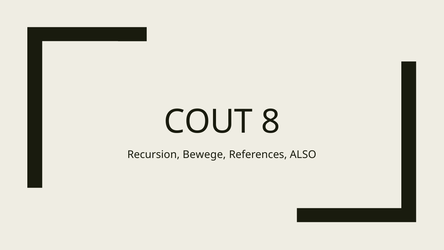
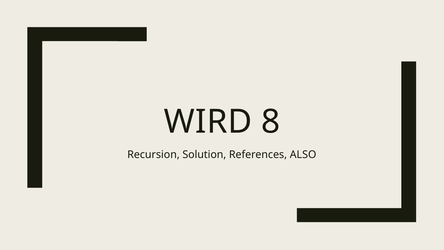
COUT: COUT -> WIRD
Bewege: Bewege -> Solution
